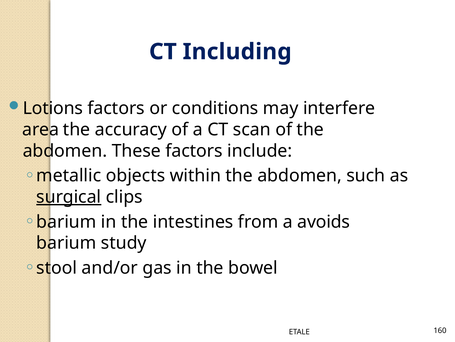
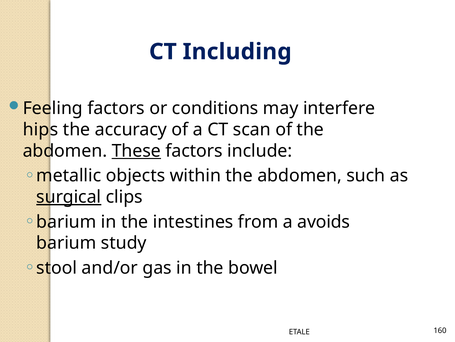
Lotions: Lotions -> Feeling
area: area -> hips
These underline: none -> present
